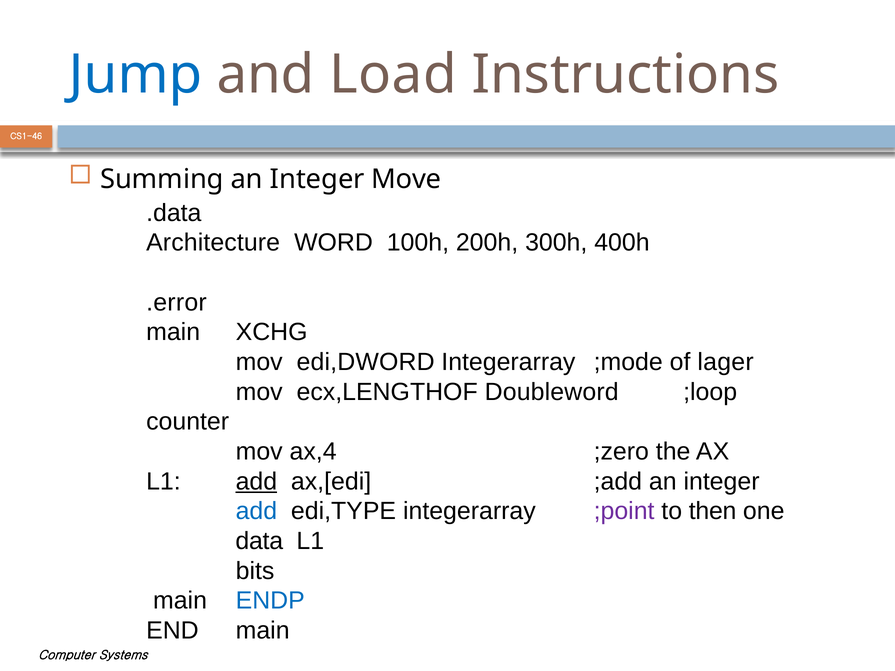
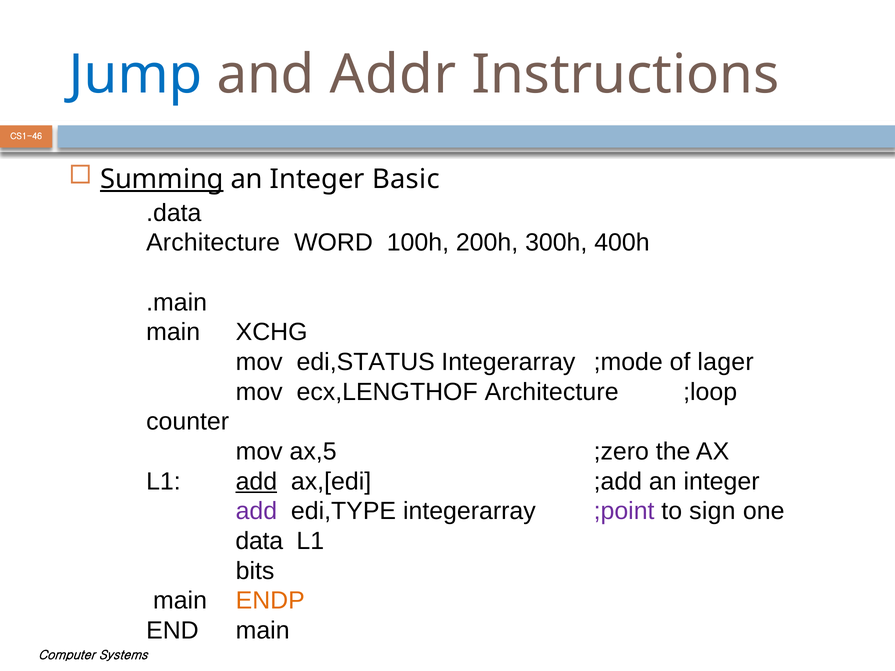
Load: Load -> Addr
Summing underline: none -> present
Move: Move -> Basic
.error: .error -> .main
edi,DWORD: edi,DWORD -> edi,STATUS
ecx,LENGTHOF Doubleword: Doubleword -> Architecture
ax,4: ax,4 -> ax,5
add at (256, 511) colour: blue -> purple
then: then -> sign
ENDP colour: blue -> orange
